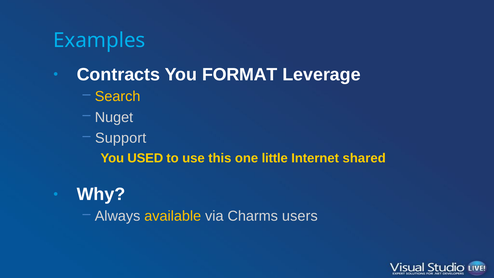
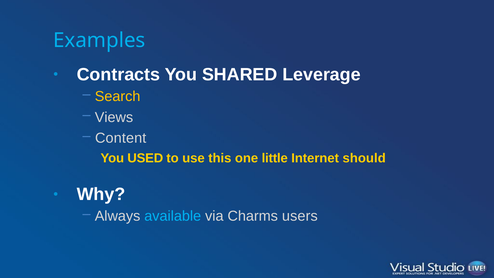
FORMAT: FORMAT -> SHARED
Nuget: Nuget -> Views
Support: Support -> Content
shared: shared -> should
available colour: yellow -> light blue
